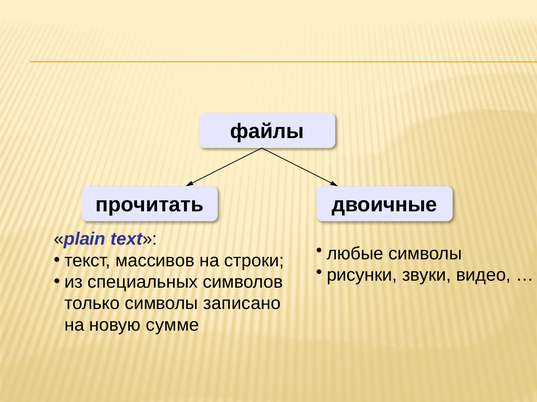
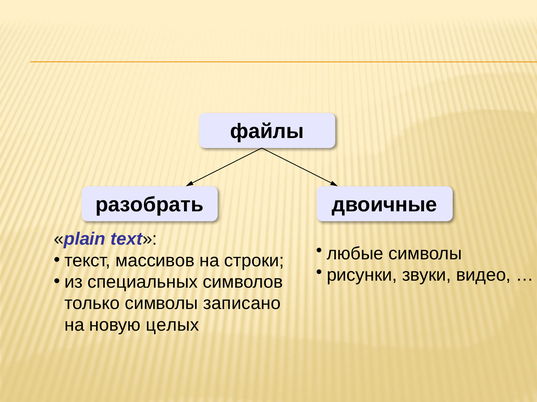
прочитать: прочитать -> разобрать
сумме: сумме -> целых
